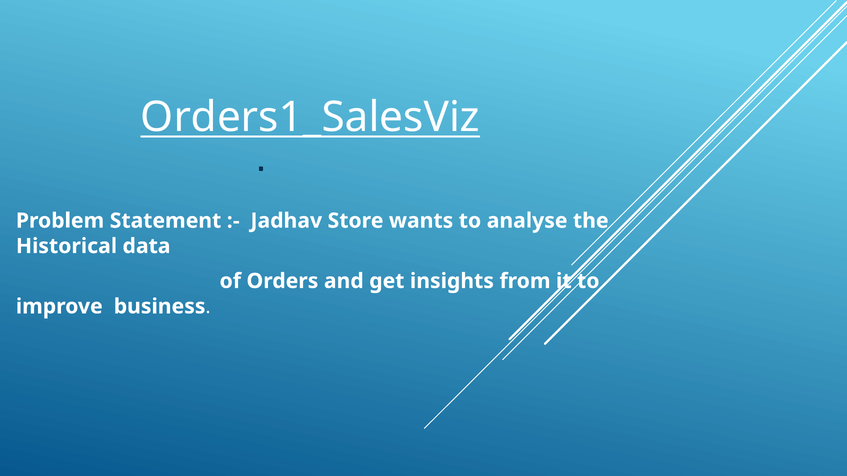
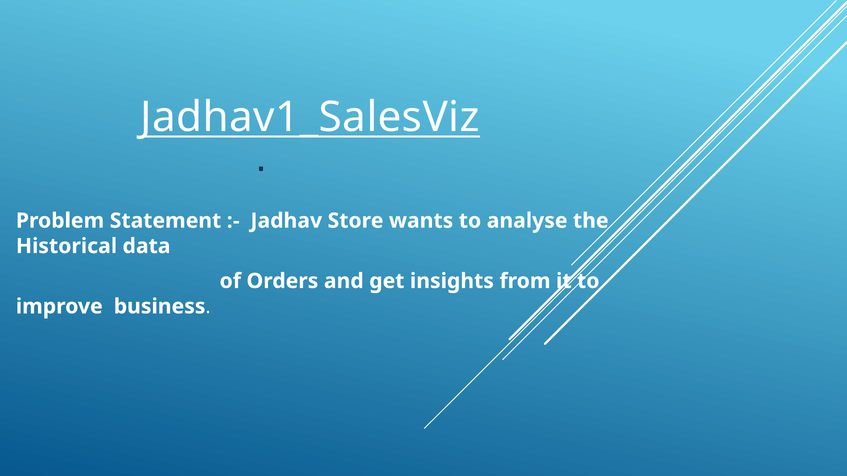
Orders1_SalesViz: Orders1_SalesViz -> Jadhav1_SalesViz
